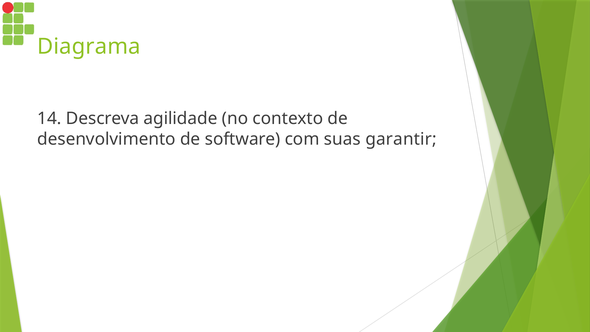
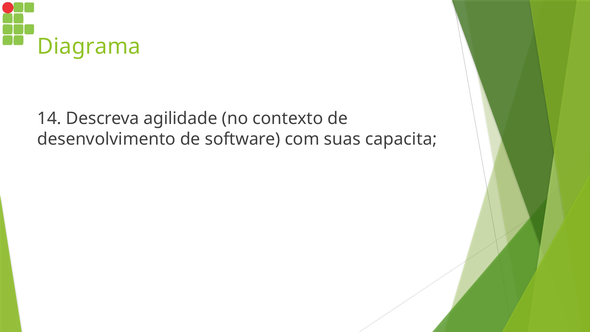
garantir: garantir -> capacita
